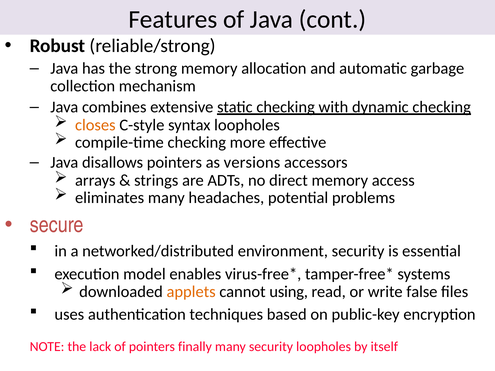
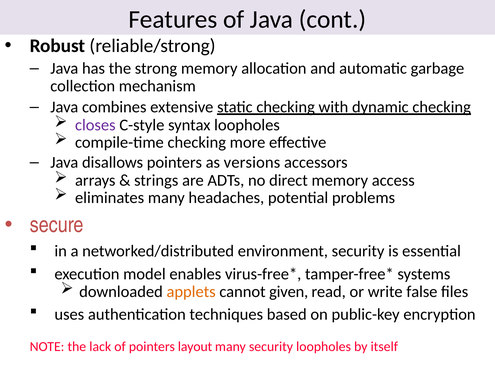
closes colour: orange -> purple
using: using -> given
finally: finally -> layout
